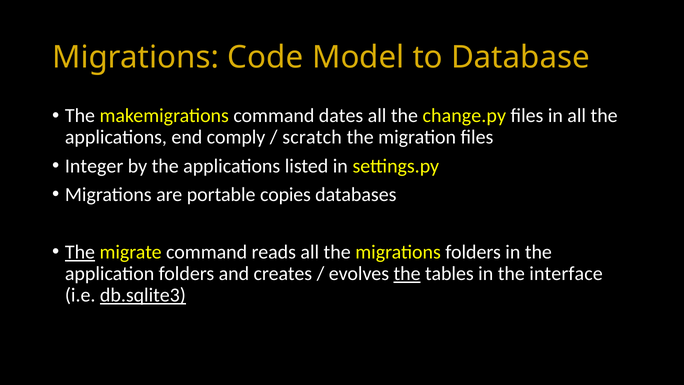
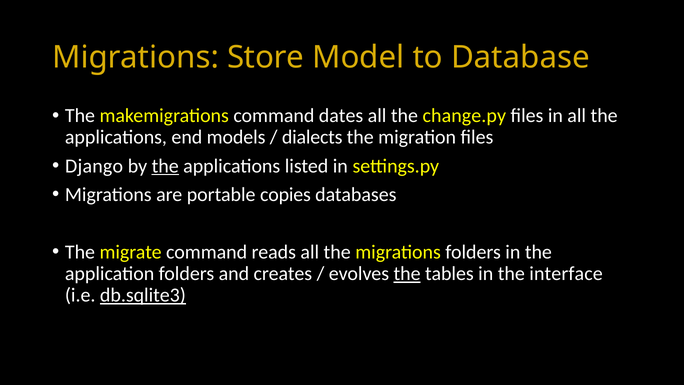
Code: Code -> Store
comply: comply -> models
scratch: scratch -> dialects
Integer: Integer -> Django
the at (165, 166) underline: none -> present
The at (80, 252) underline: present -> none
